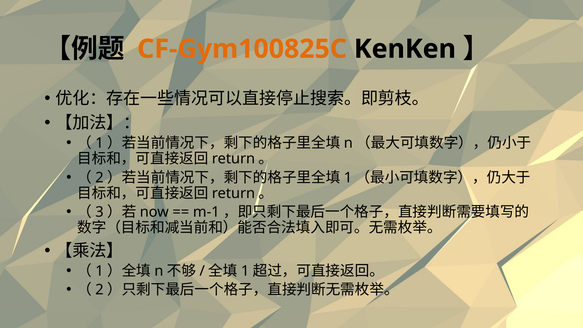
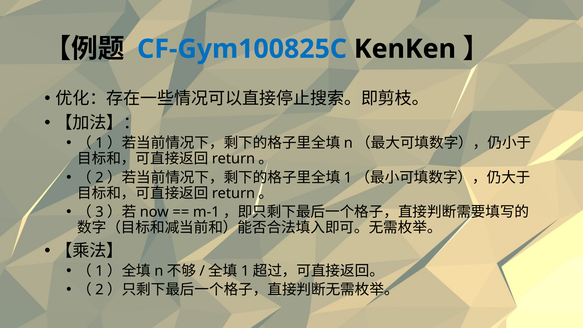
CF-Gym100825C colour: orange -> blue
